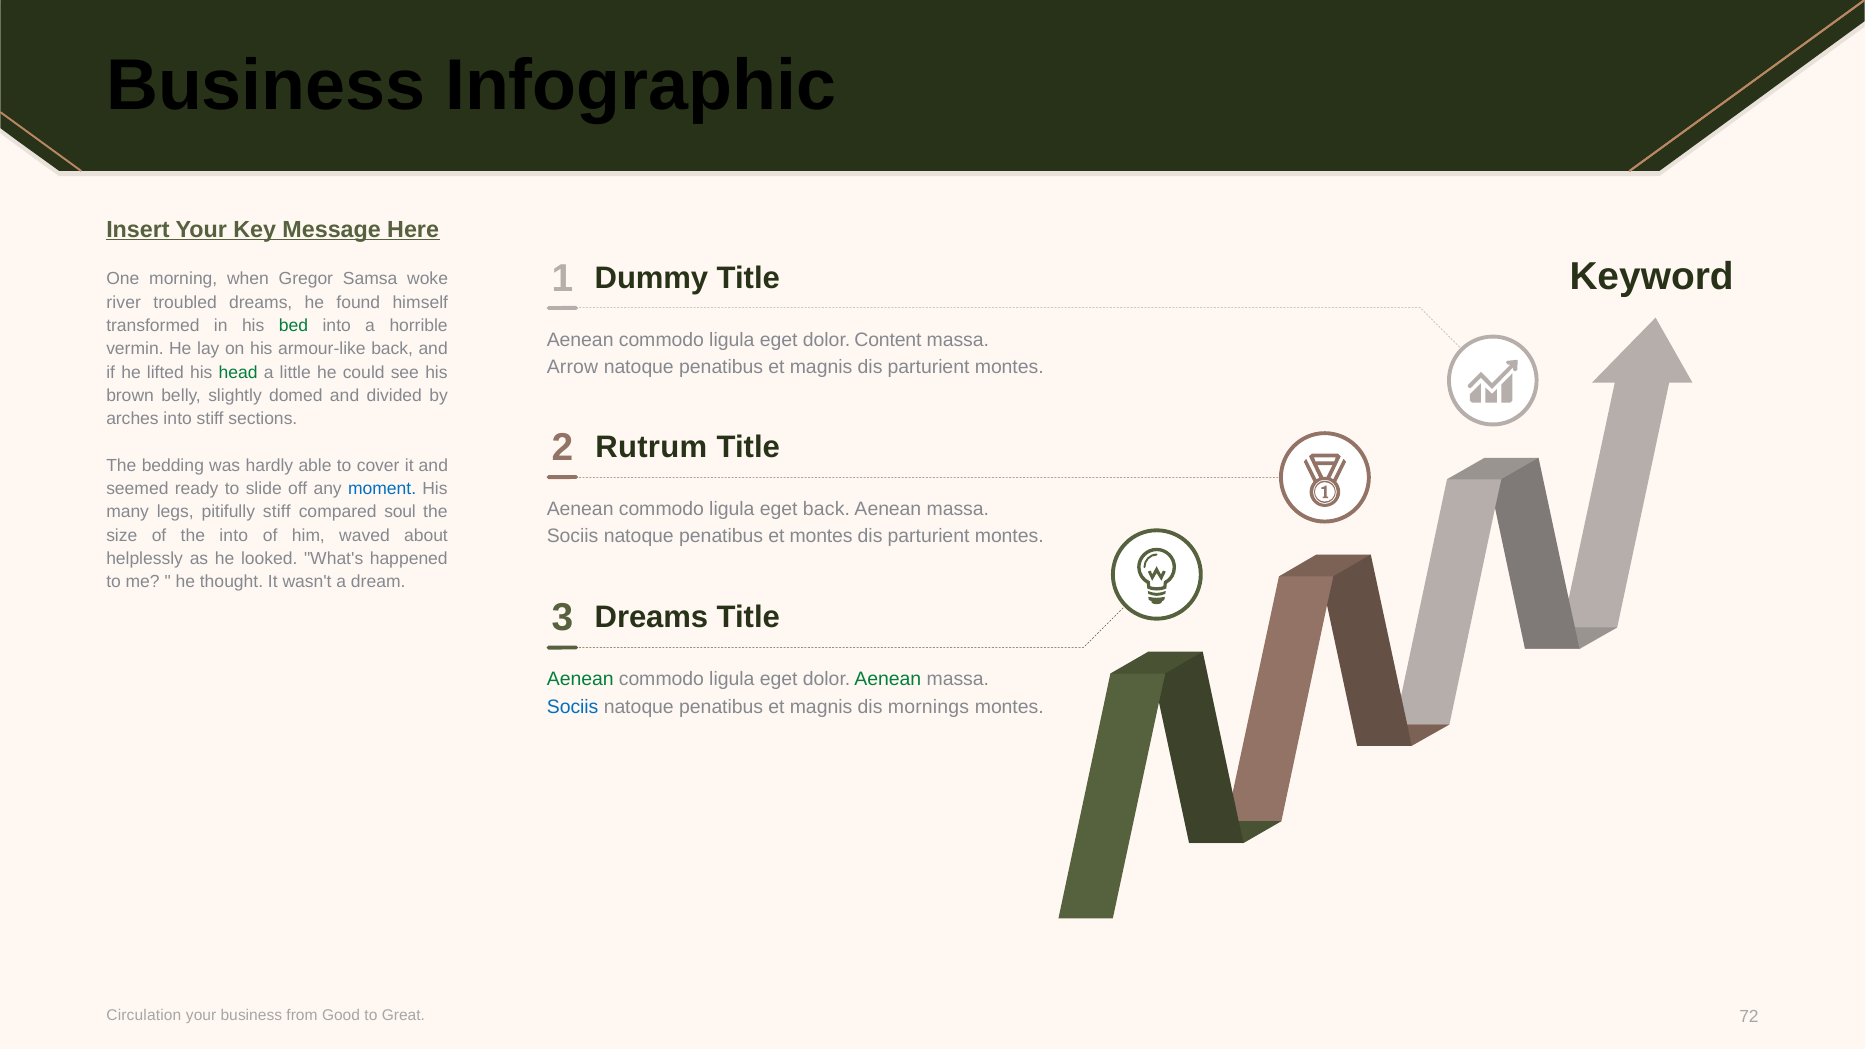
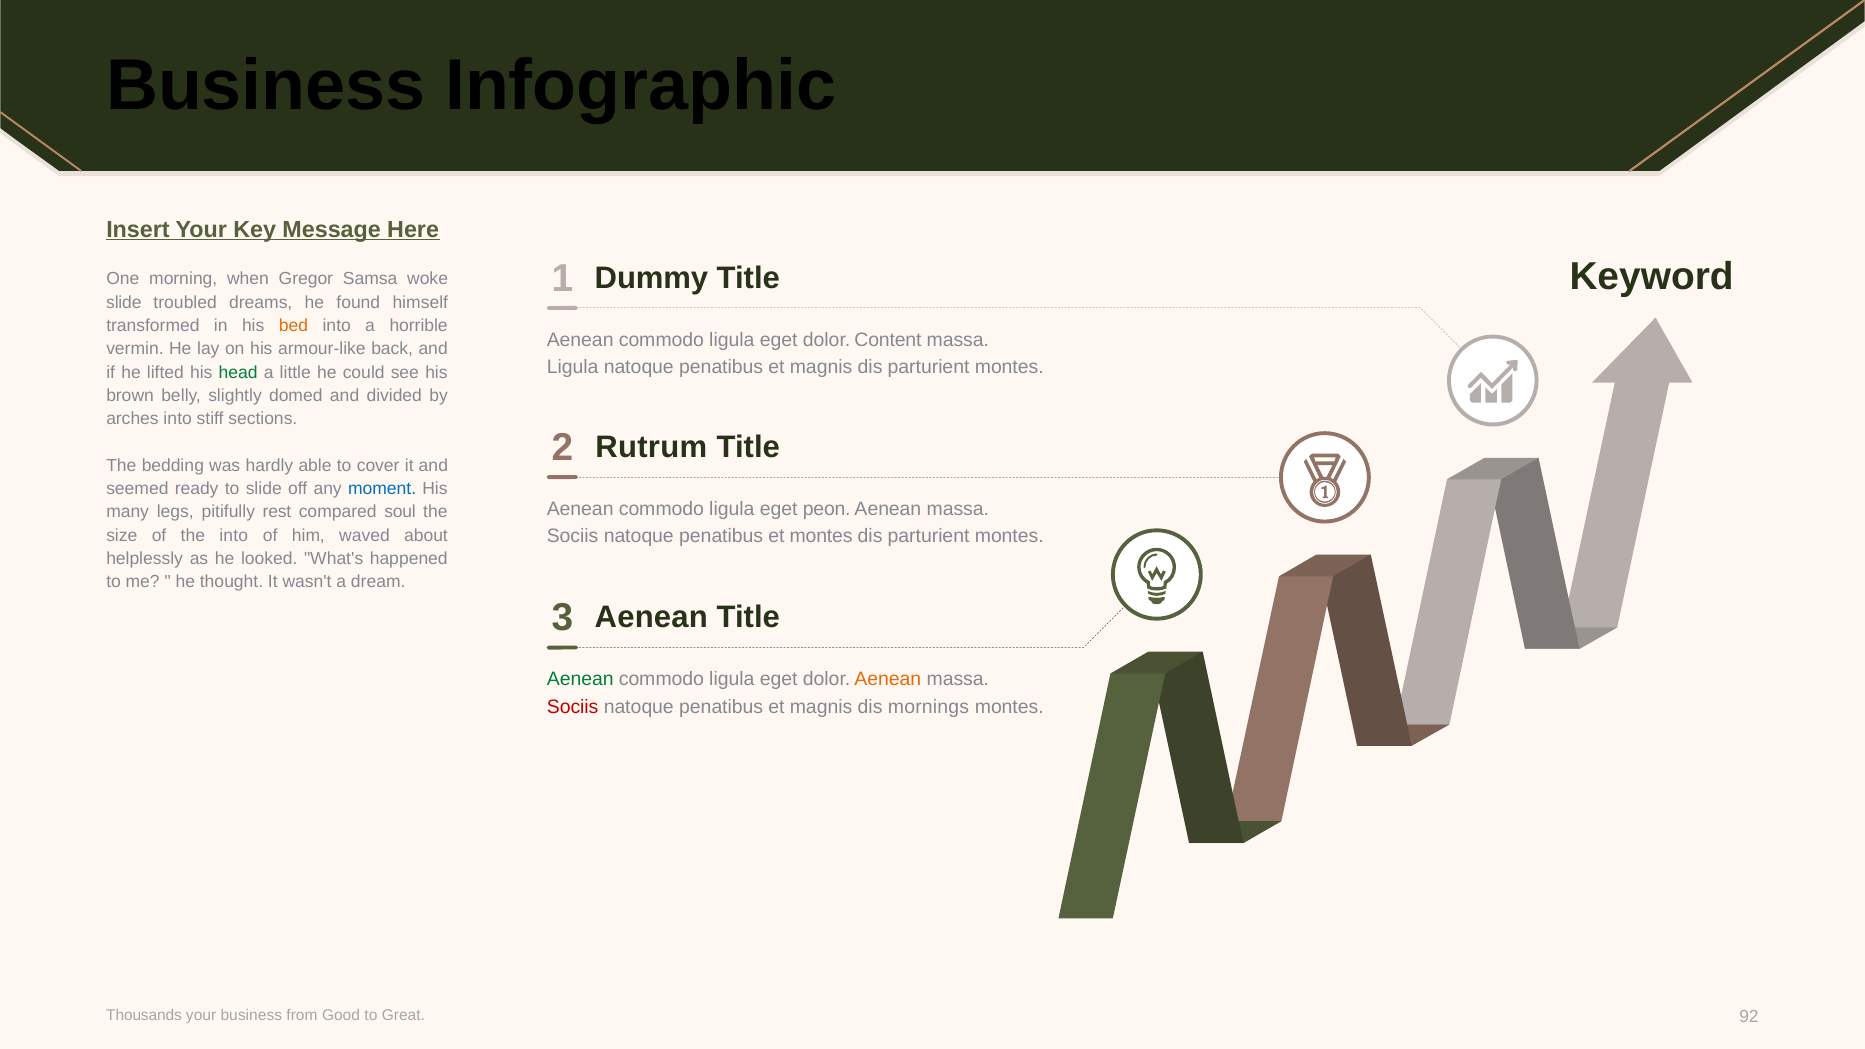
river at (124, 302): river -> slide
bed colour: green -> orange
Arrow at (573, 367): Arrow -> Ligula
eget back: back -> peon
pitifully stiff: stiff -> rest
Dreams at (651, 617): Dreams -> Aenean
Aenean at (888, 679) colour: green -> orange
Sociis at (573, 707) colour: blue -> red
Circulation: Circulation -> Thousands
72: 72 -> 92
